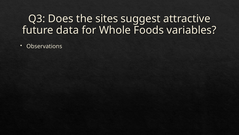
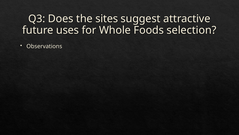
data: data -> uses
variables: variables -> selection
